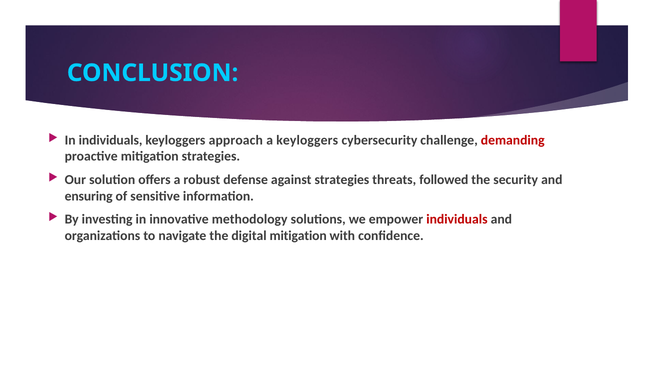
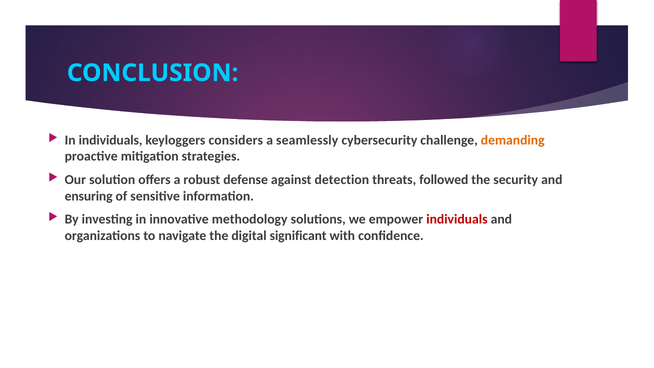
approach: approach -> considers
a keyloggers: keyloggers -> seamlessly
demanding colour: red -> orange
against strategies: strategies -> detection
digital mitigation: mitigation -> significant
